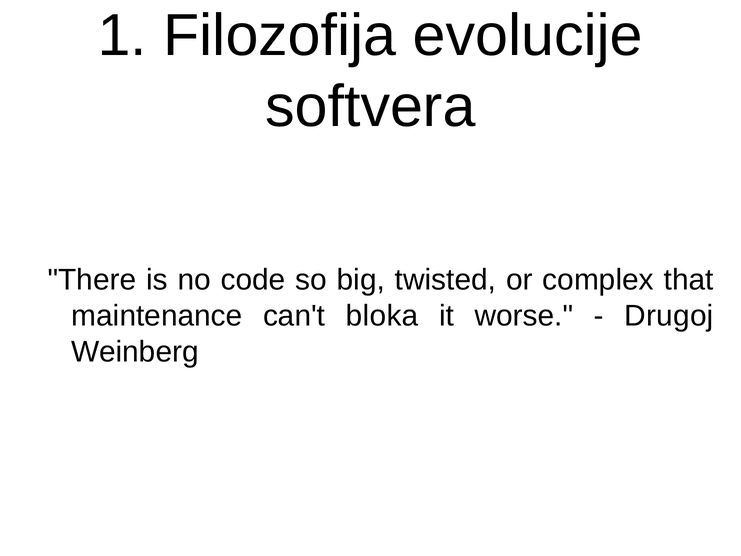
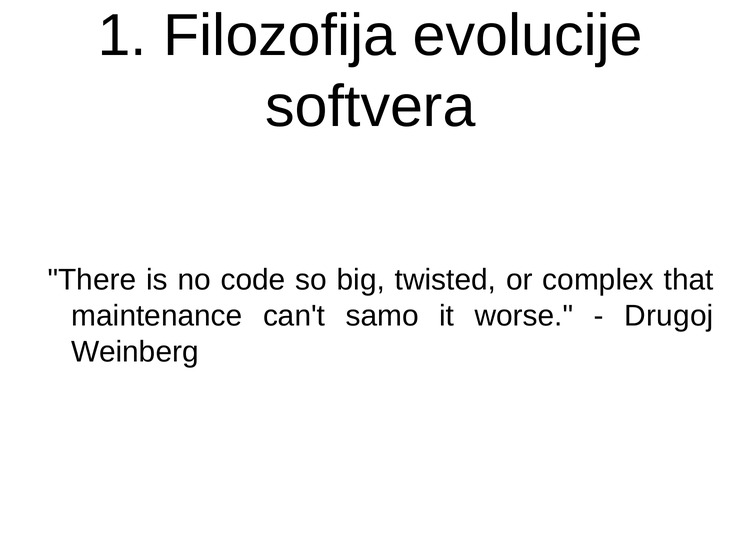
bloka: bloka -> samo
